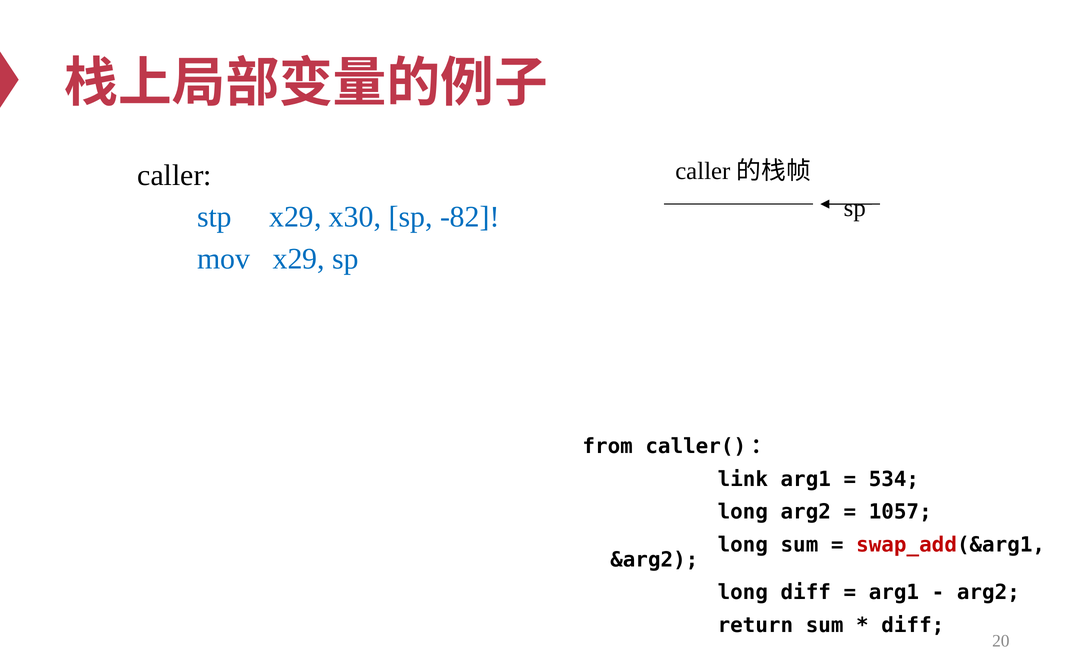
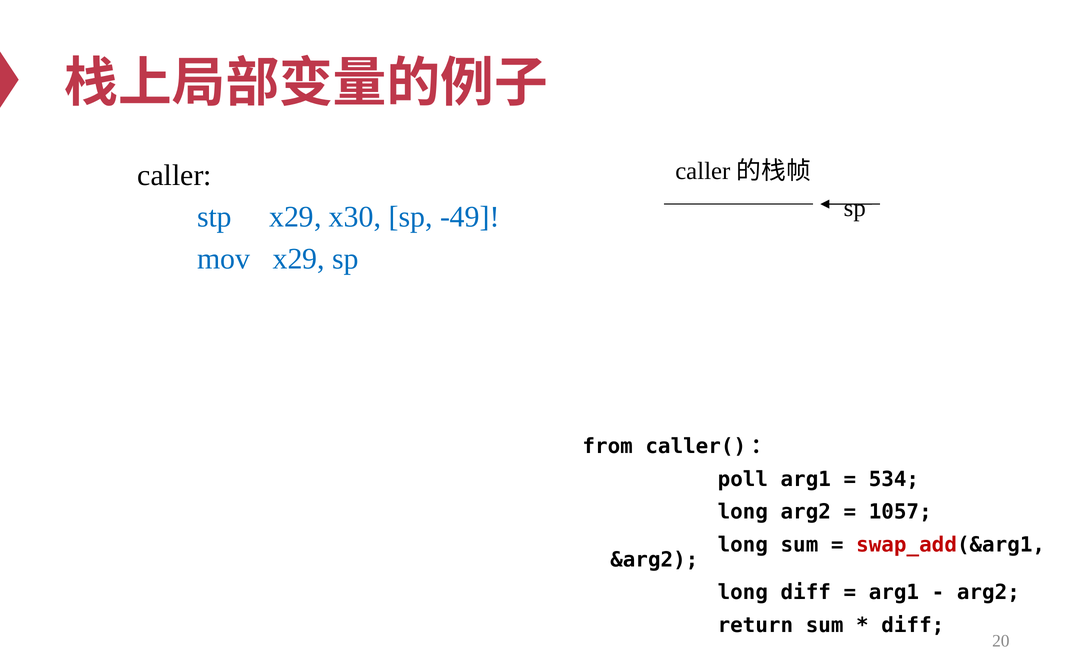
-82: -82 -> -49
link: link -> poll
